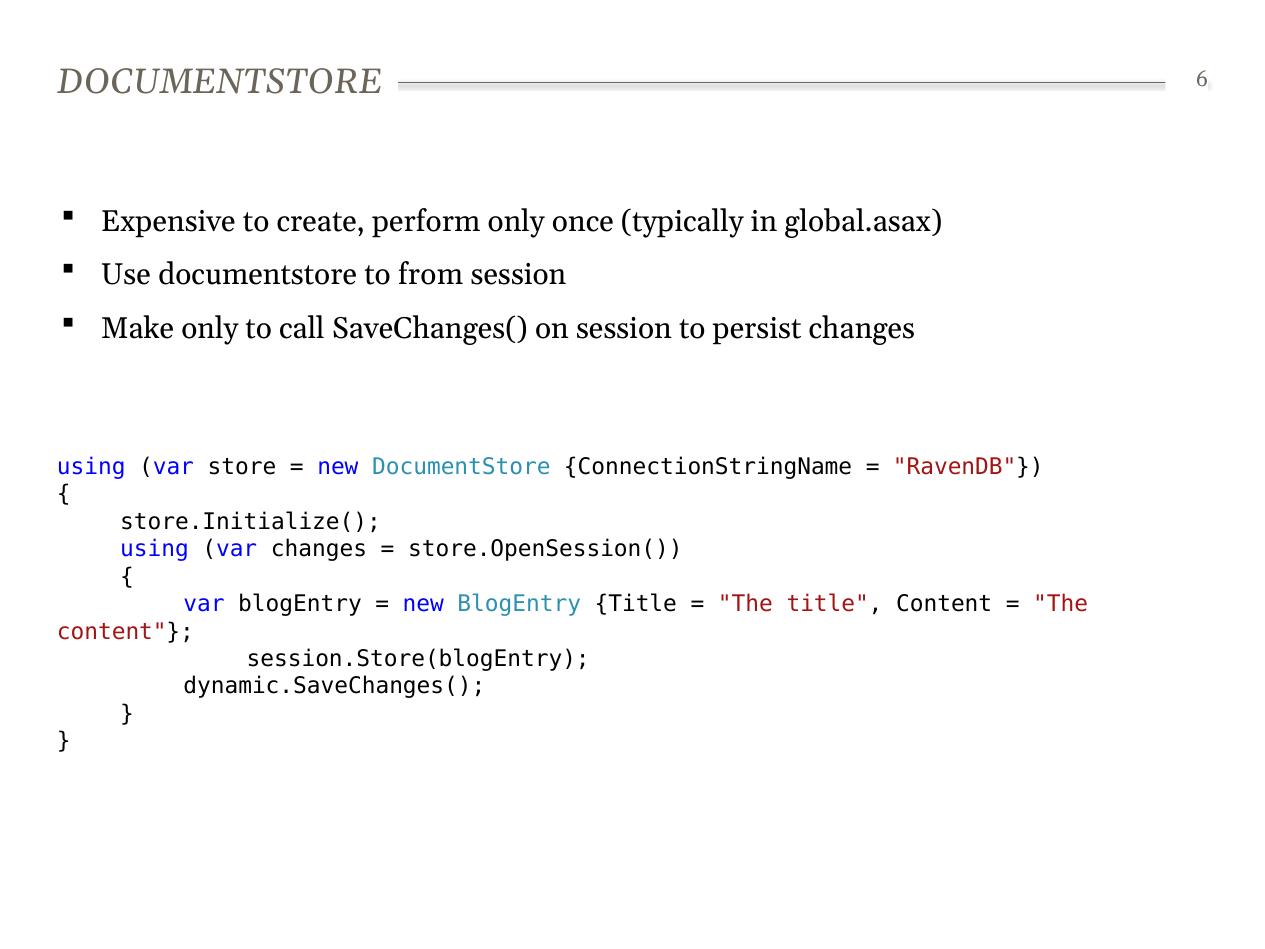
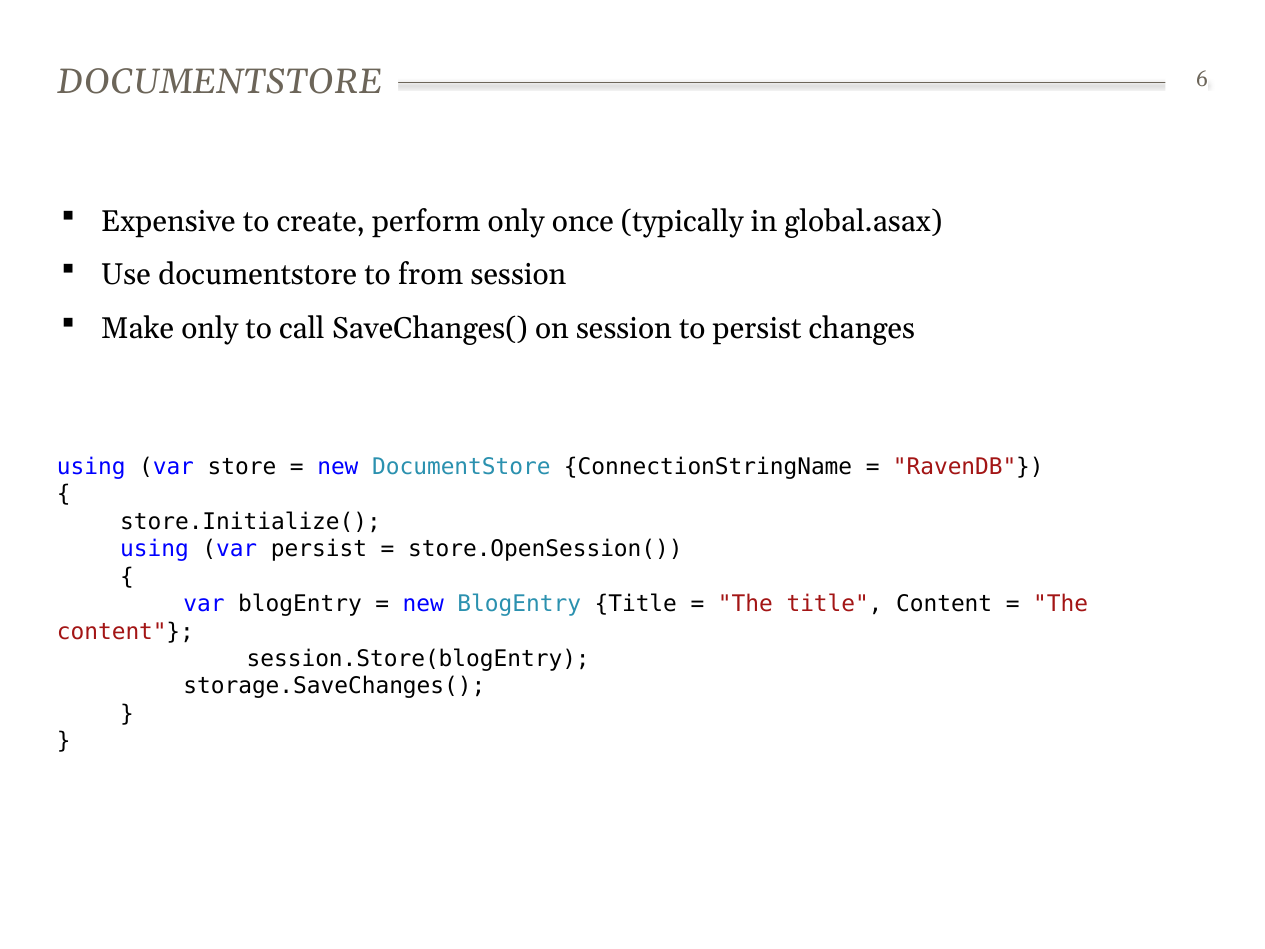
var changes: changes -> persist
dynamic.SaveChanges(: dynamic.SaveChanges( -> storage.SaveChanges(
